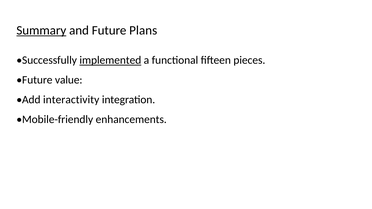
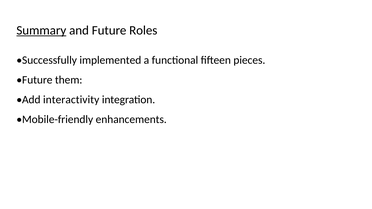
Plans: Plans -> Roles
implemented underline: present -> none
value: value -> them
